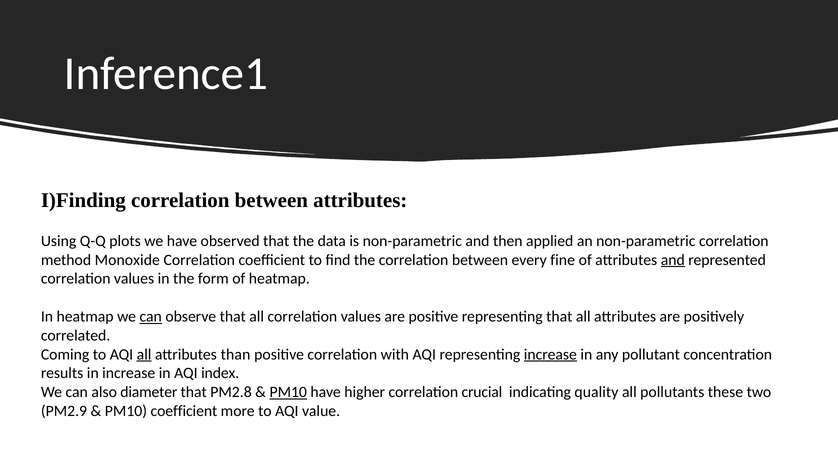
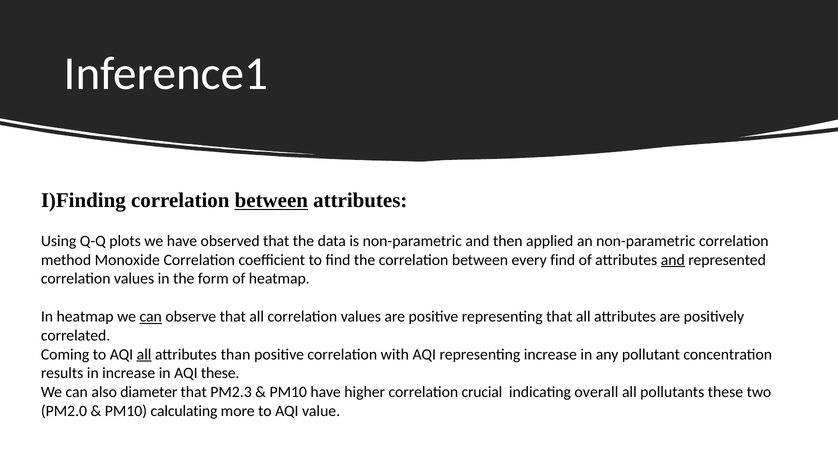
between at (271, 200) underline: none -> present
every fine: fine -> find
increase at (550, 354) underline: present -> none
AQI index: index -> these
PM2.8: PM2.8 -> PM2.3
PM10 at (288, 392) underline: present -> none
quality: quality -> overall
PM2.9: PM2.9 -> PM2.0
PM10 coefficient: coefficient -> calculating
